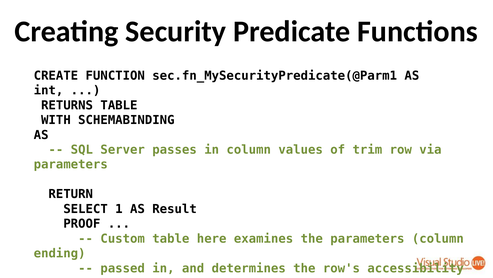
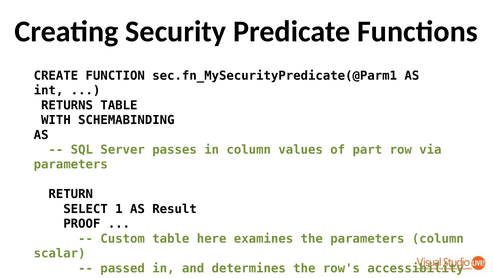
trim: trim -> part
ending: ending -> scalar
